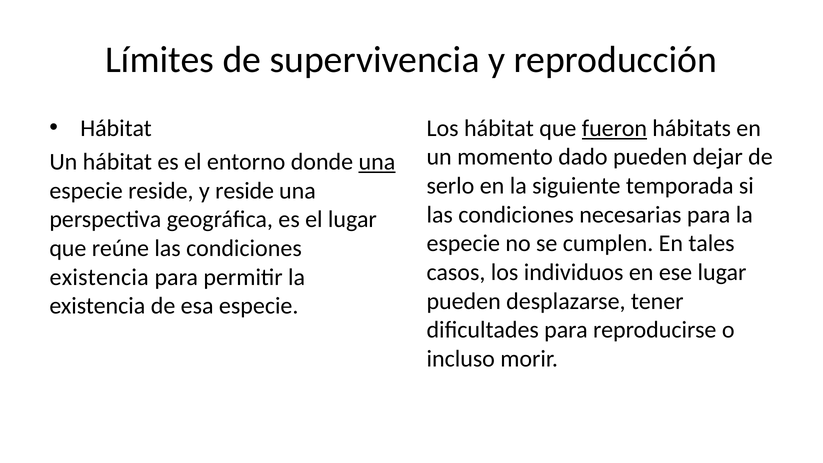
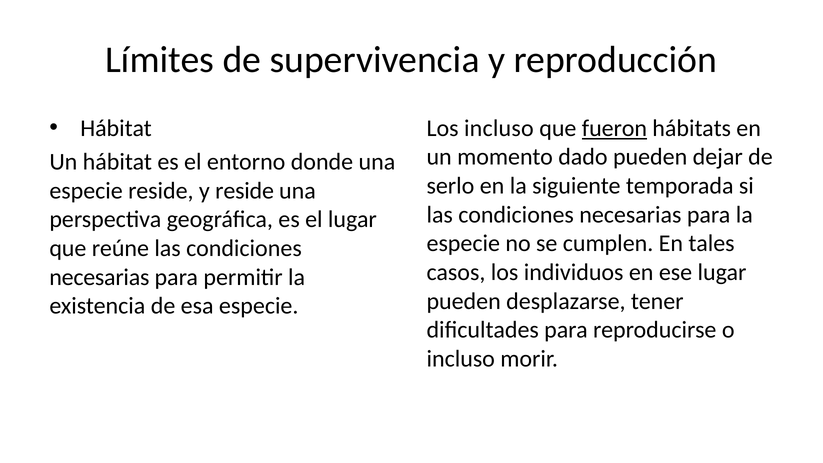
Los hábitat: hábitat -> incluso
una at (377, 162) underline: present -> none
existencia at (99, 277): existencia -> necesarias
